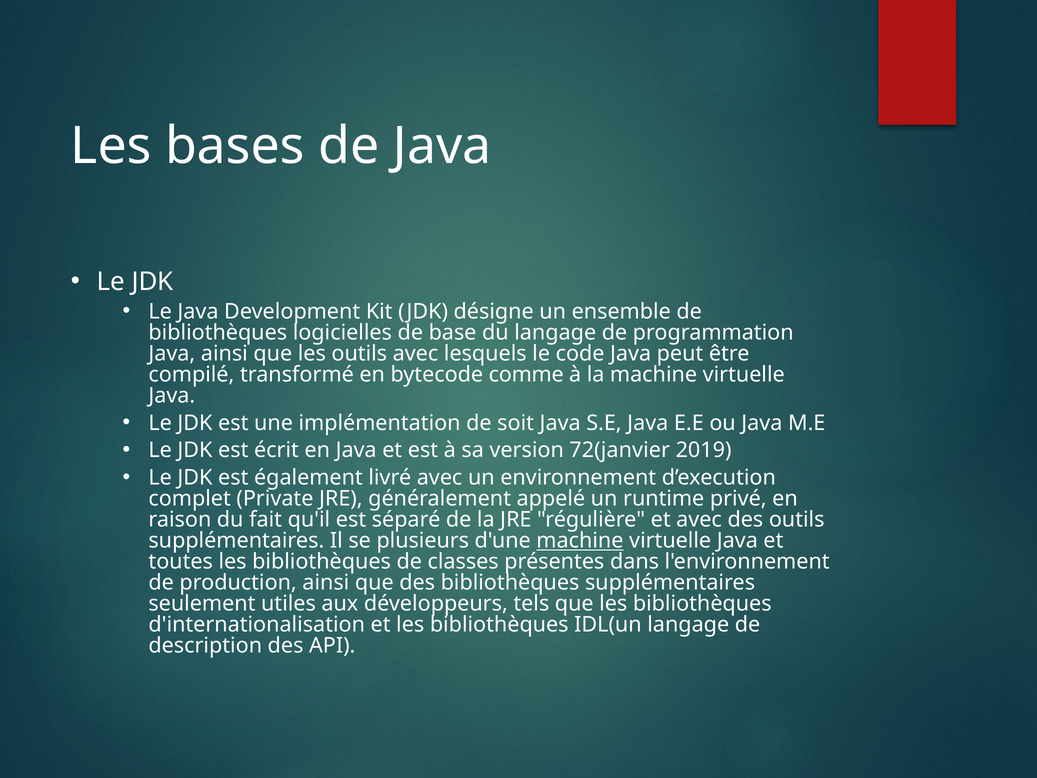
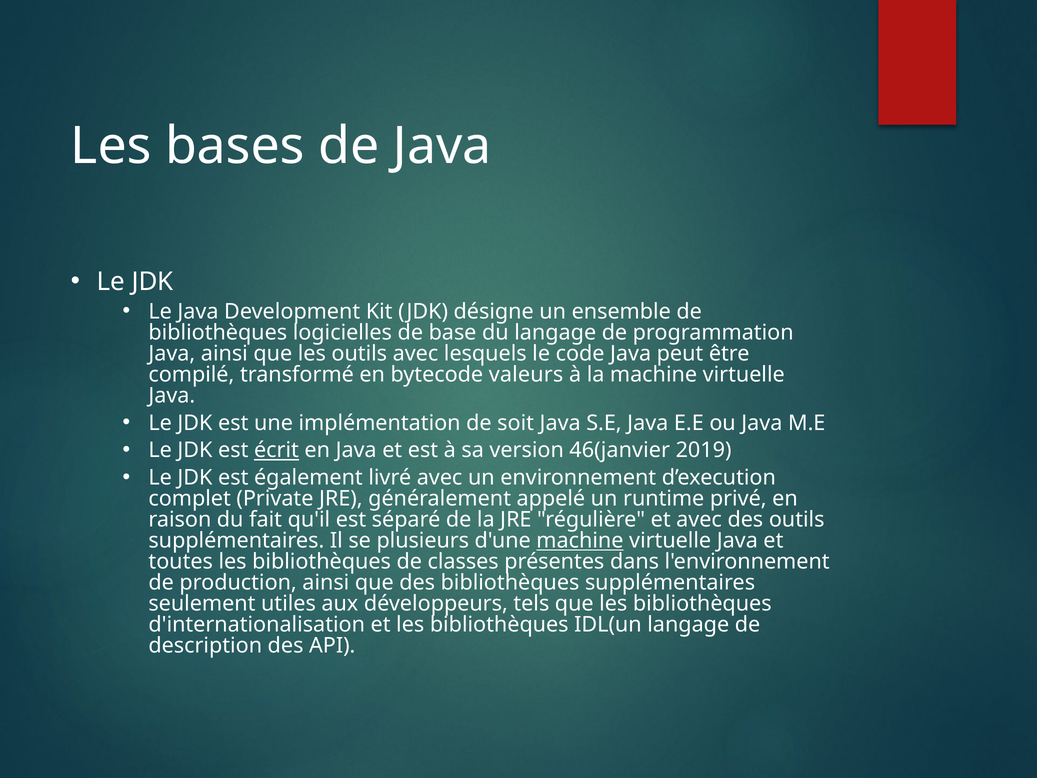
comme: comme -> valeurs
écrit underline: none -> present
72(janvier: 72(janvier -> 46(janvier
